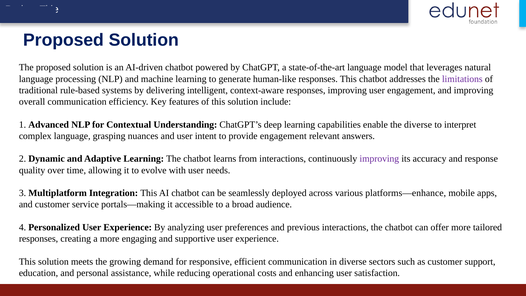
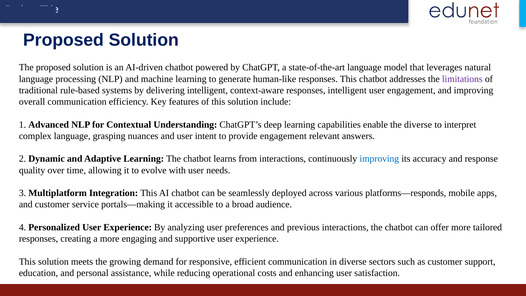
responses improving: improving -> intelligent
improving at (379, 159) colour: purple -> blue
platforms—enhance: platforms—enhance -> platforms—responds
